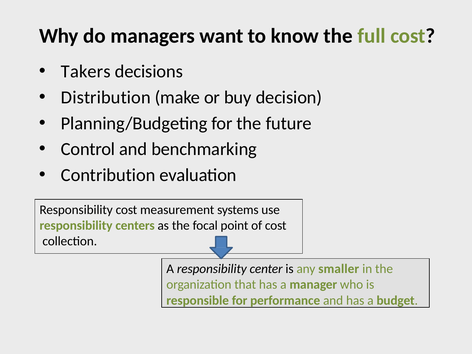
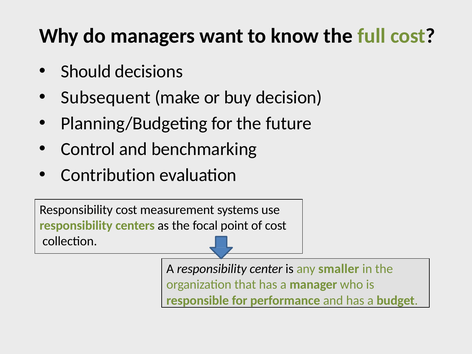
Takers: Takers -> Should
Distribution: Distribution -> Subsequent
